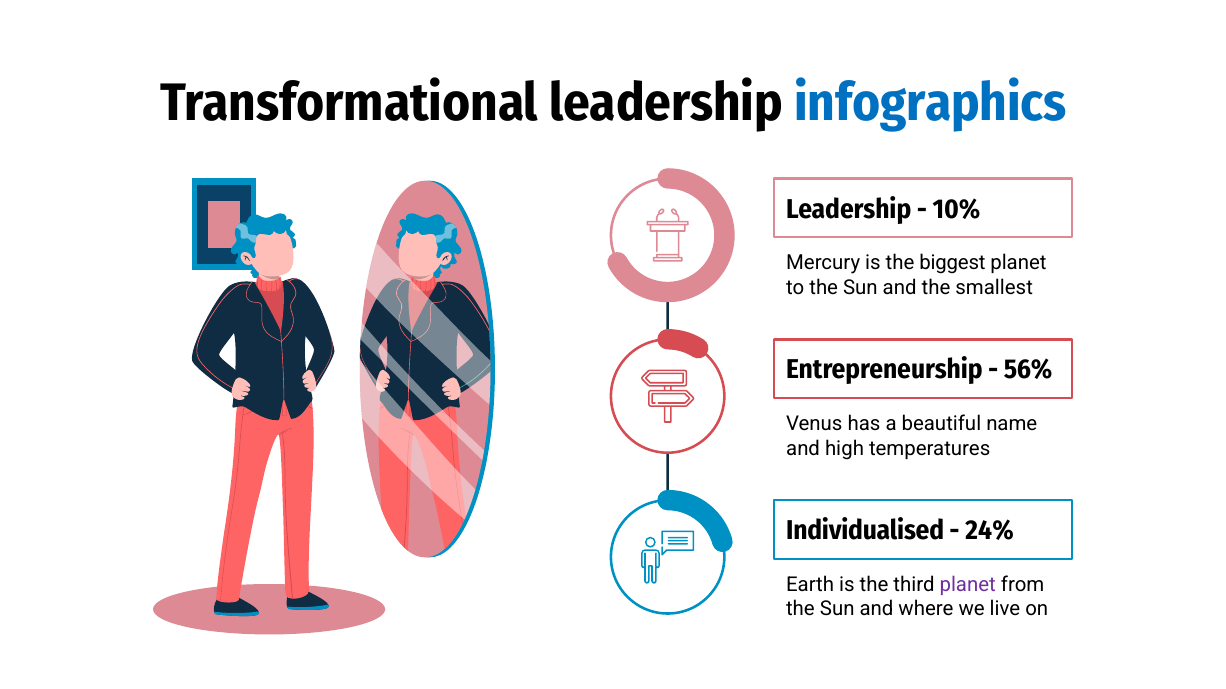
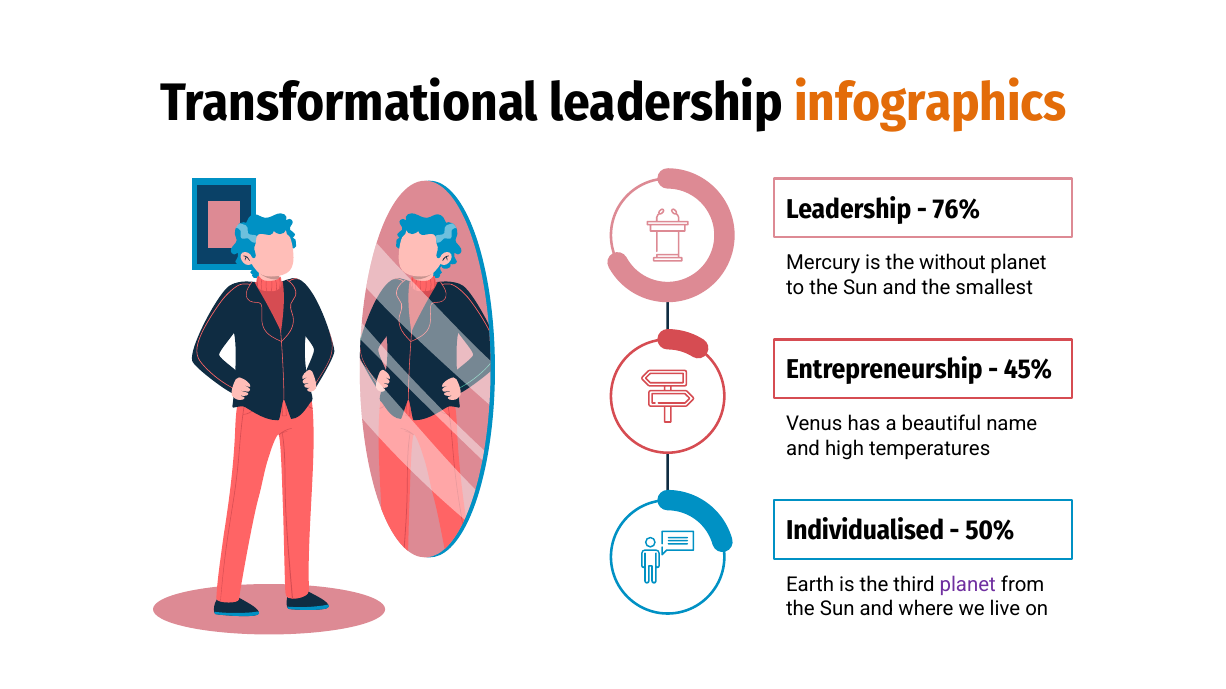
infographics colour: blue -> orange
10%: 10% -> 76%
biggest: biggest -> without
56%: 56% -> 45%
24%: 24% -> 50%
